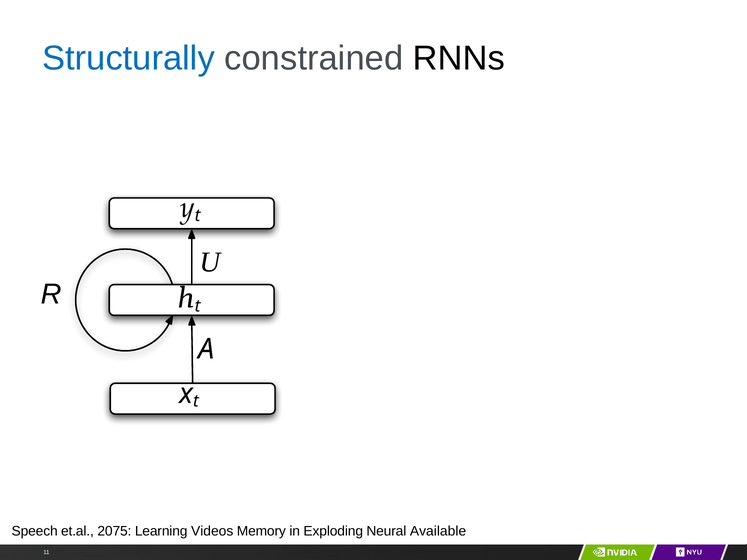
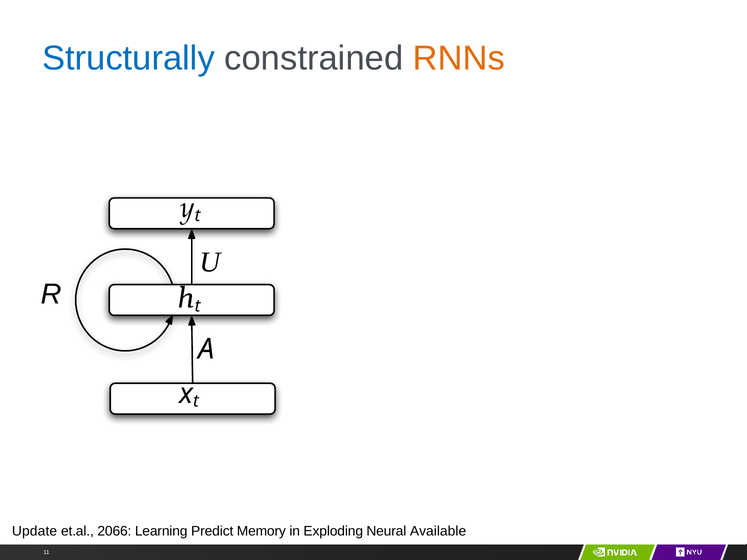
RNNs colour: black -> orange
Speech: Speech -> Update
2075: 2075 -> 2066
Videos: Videos -> Predict
